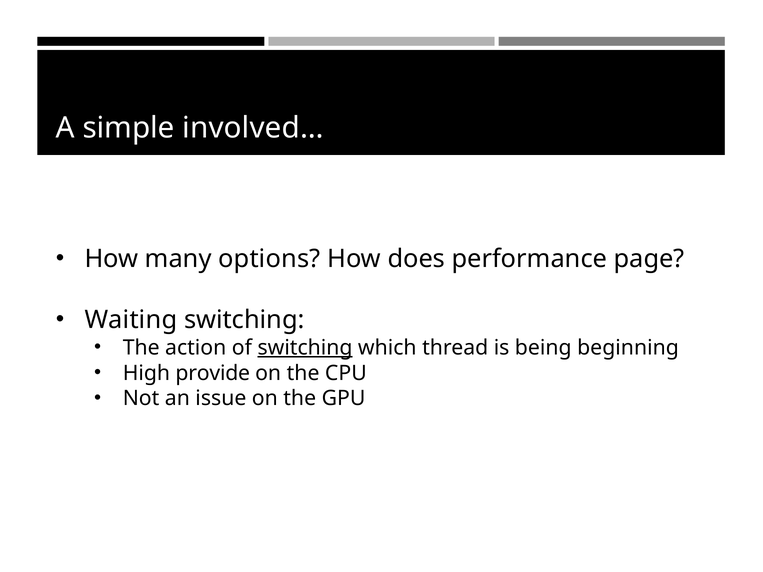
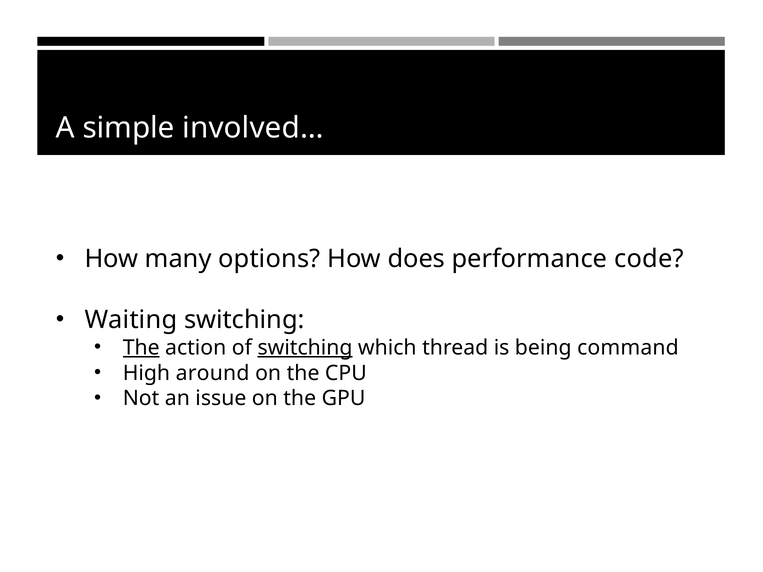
page: page -> code
The at (141, 348) underline: none -> present
beginning: beginning -> command
provide: provide -> around
